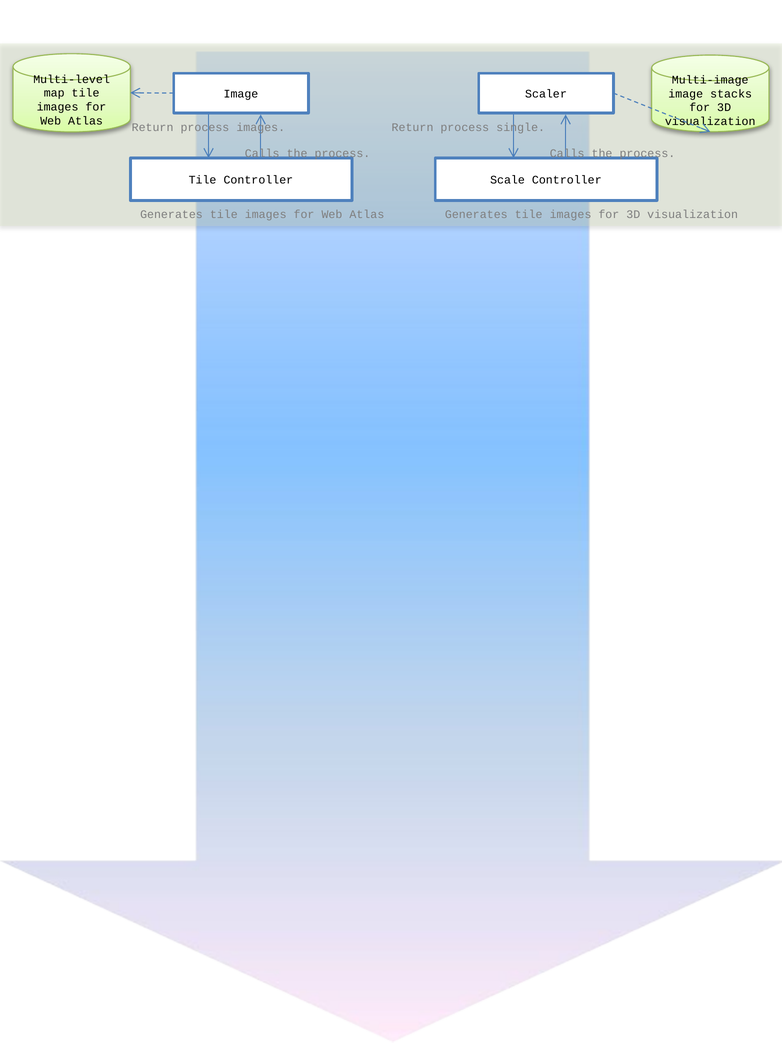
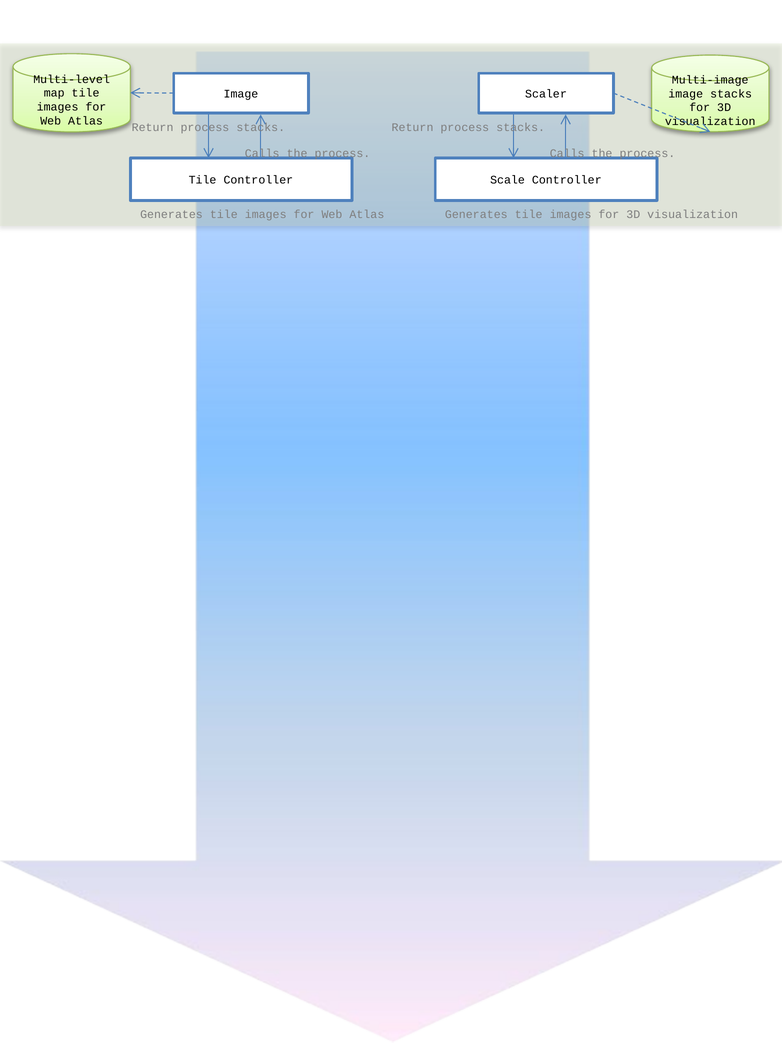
images at (261, 127): images -> stacks
single at (521, 127): single -> stacks
